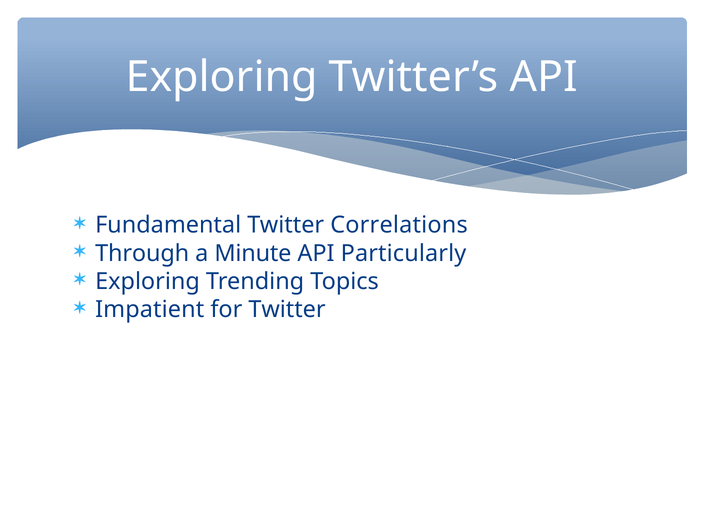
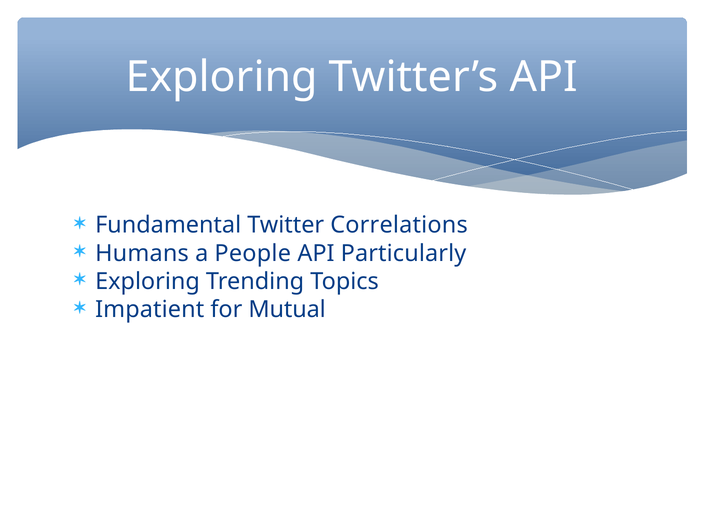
Through: Through -> Humans
Minute: Minute -> People
for Twitter: Twitter -> Mutual
